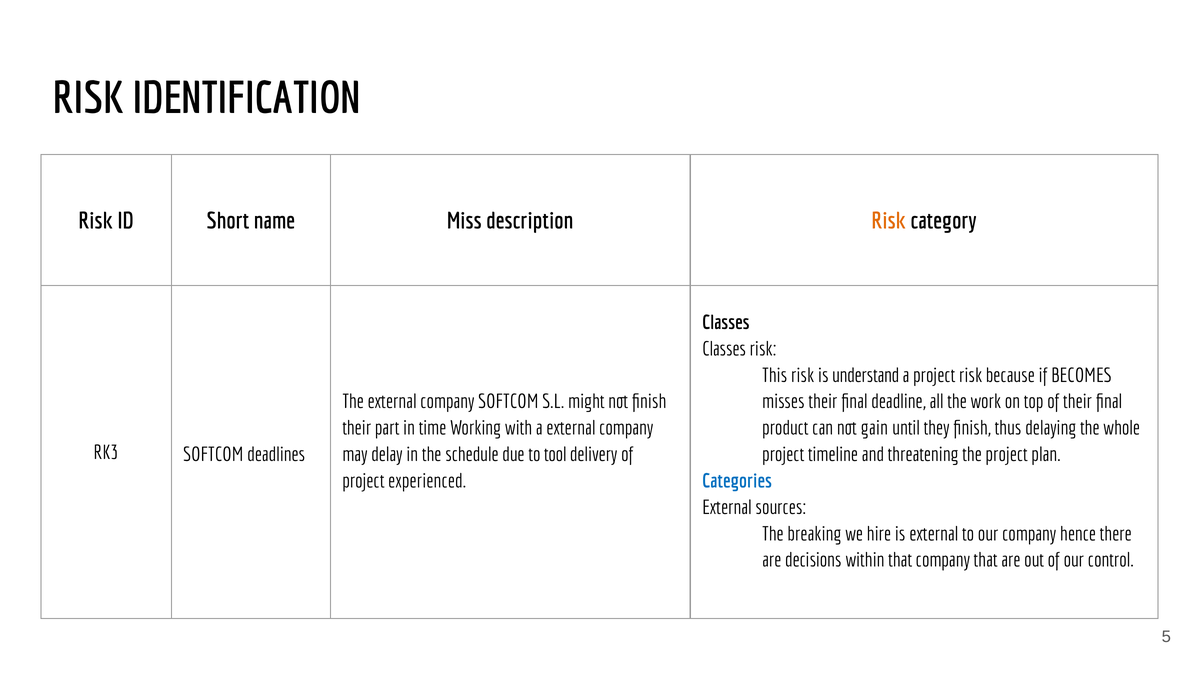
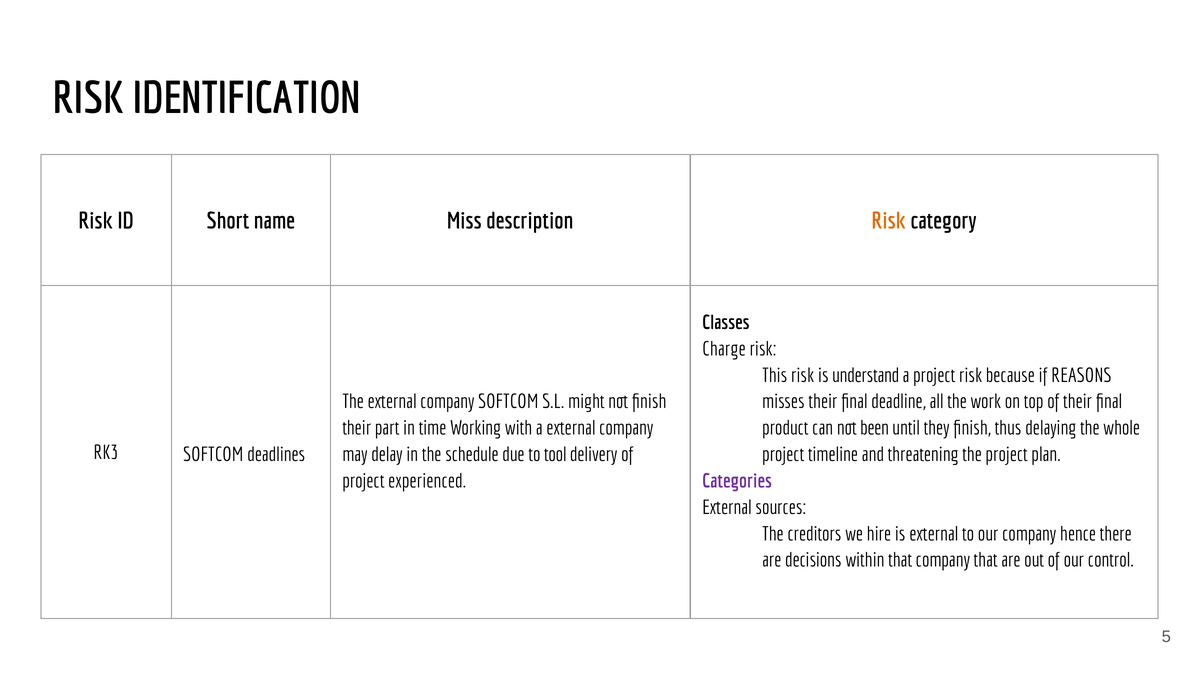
Classes at (724, 349): Classes -> Charge
BECOMES: BECOMES -> REASONS
gain: gain -> been
Categories colour: blue -> purple
breaking: breaking -> creditors
